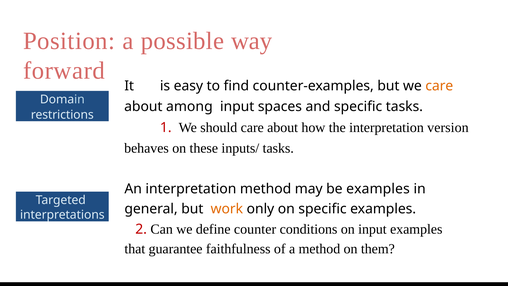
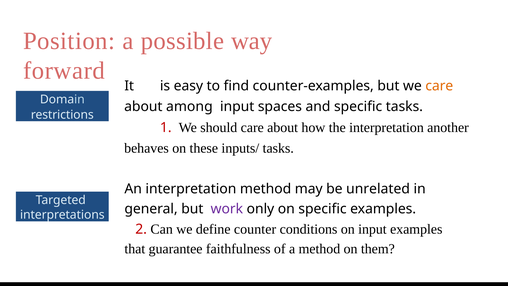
version: version -> another
be examples: examples -> unrelated
work colour: orange -> purple
